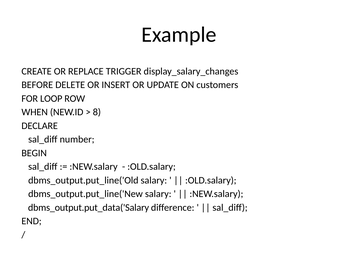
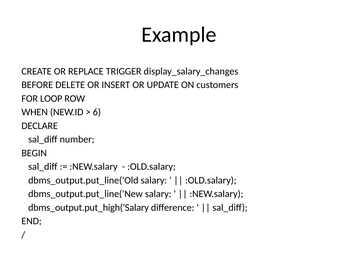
8: 8 -> 6
dbms_output.put_data('Salary: dbms_output.put_data('Salary -> dbms_output.put_high('Salary
